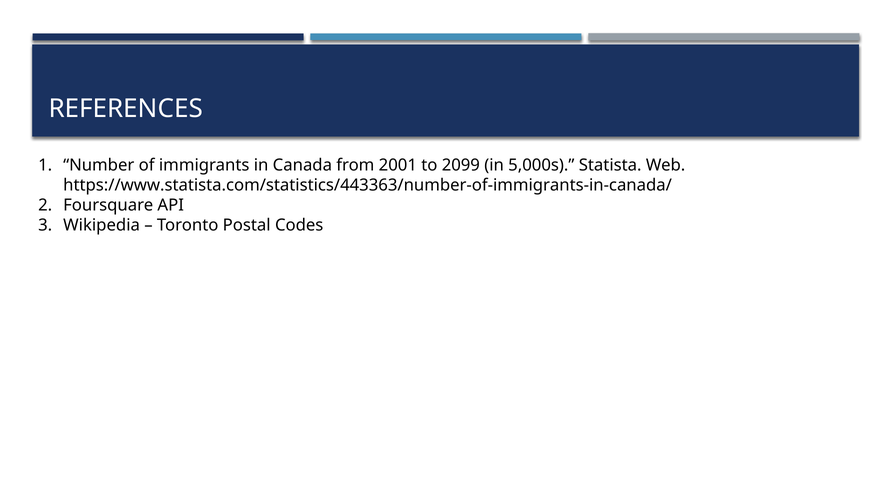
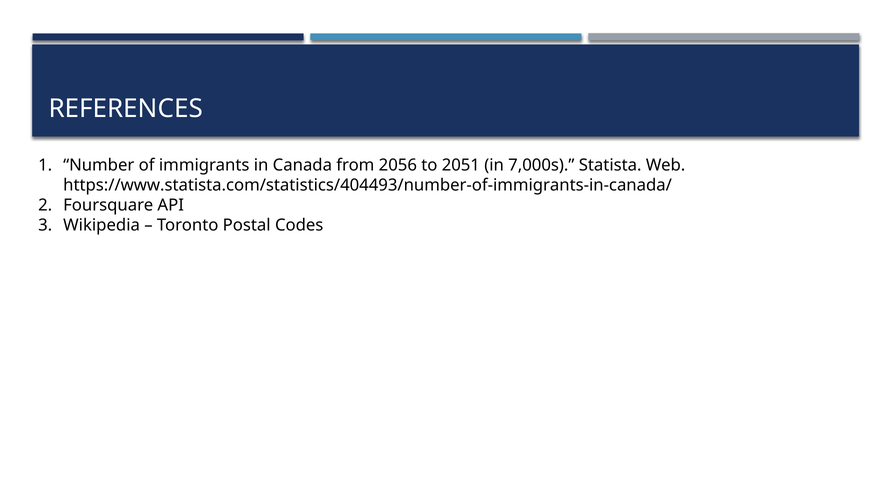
2001: 2001 -> 2056
2099: 2099 -> 2051
5,000s: 5,000s -> 7,000s
https://www.statista.com/statistics/443363/number-of-immigrants-in-canada/: https://www.statista.com/statistics/443363/number-of-immigrants-in-canada/ -> https://www.statista.com/statistics/404493/number-of-immigrants-in-canada/
